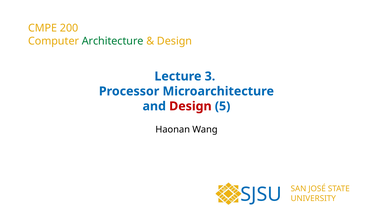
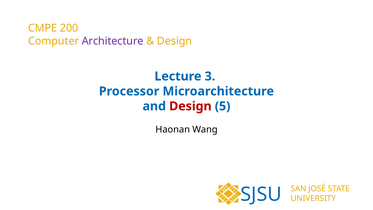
Architecture colour: green -> purple
